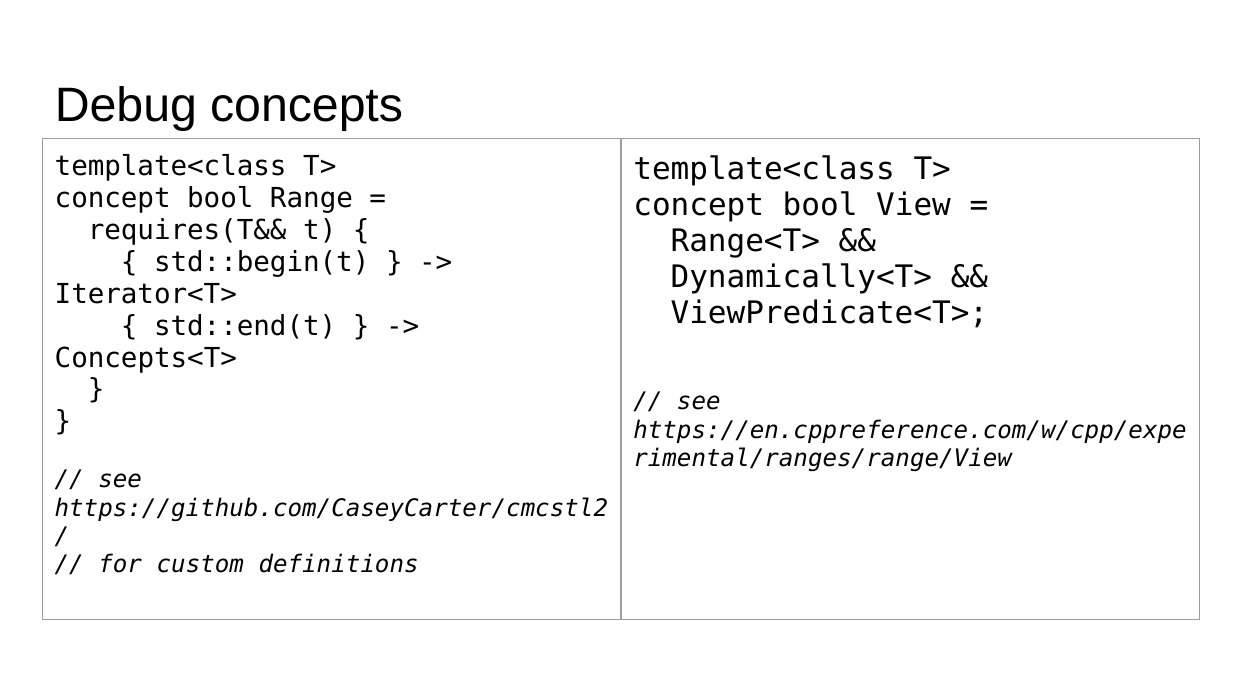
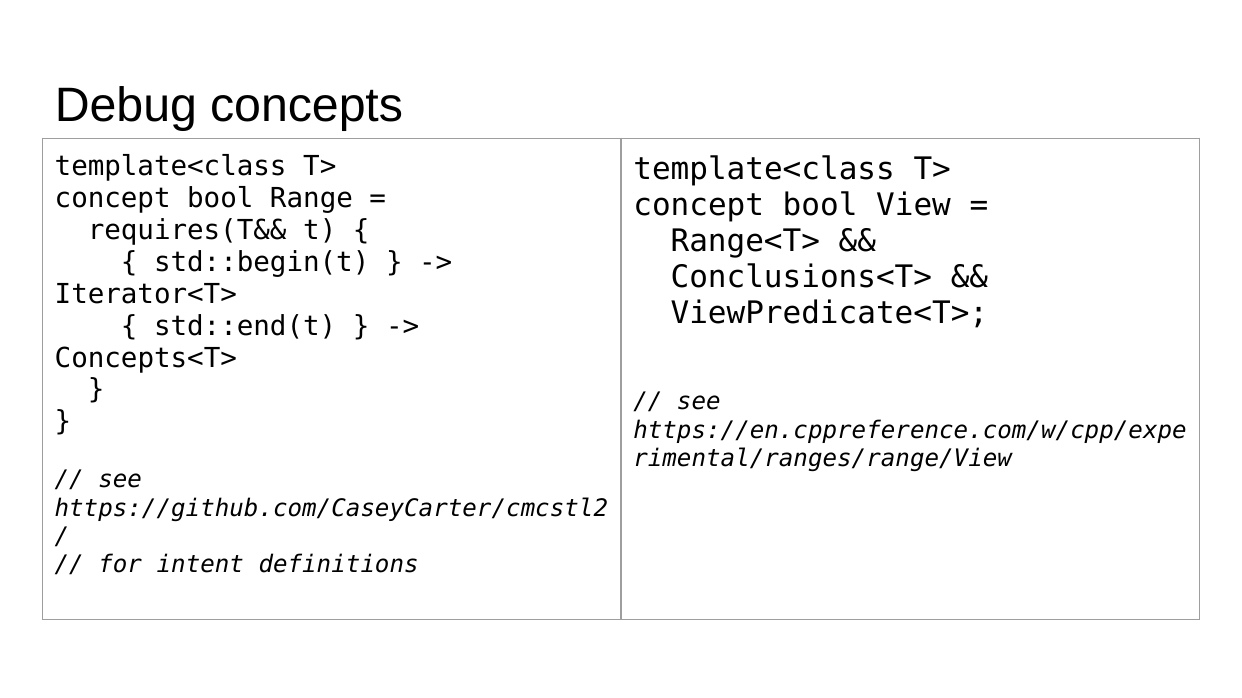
Dynamically<T>: Dynamically<T> -> Conclusions<T>
custom: custom -> intent
